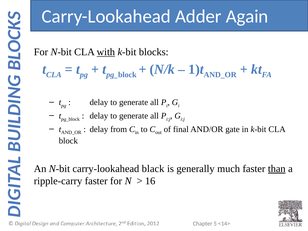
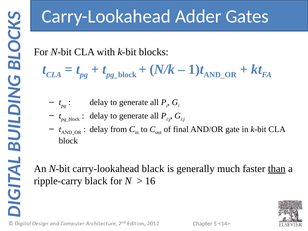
Again: Again -> Gates
with underline: present -> none
ripple-carry faster: faster -> black
